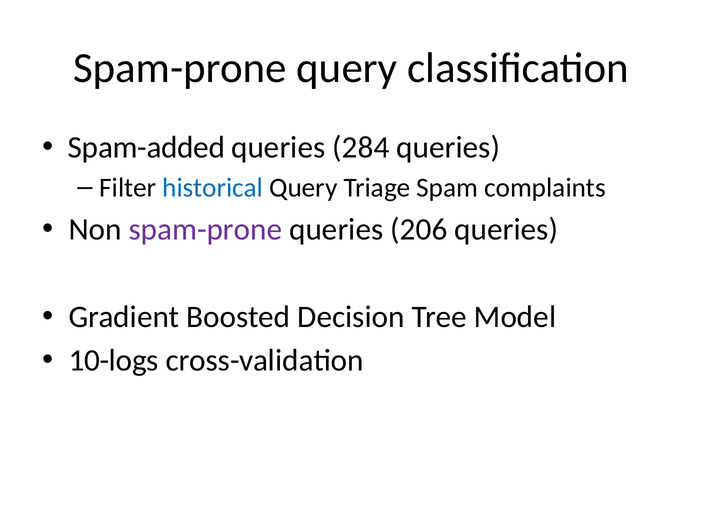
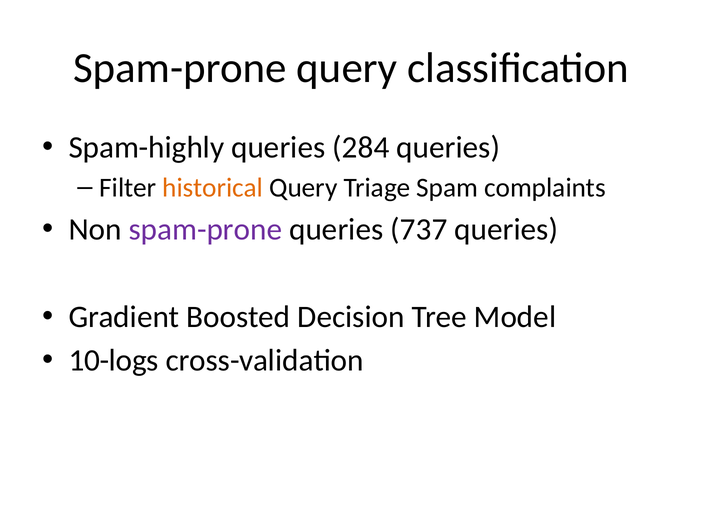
Spam-added: Spam-added -> Spam-highly
historical colour: blue -> orange
206: 206 -> 737
